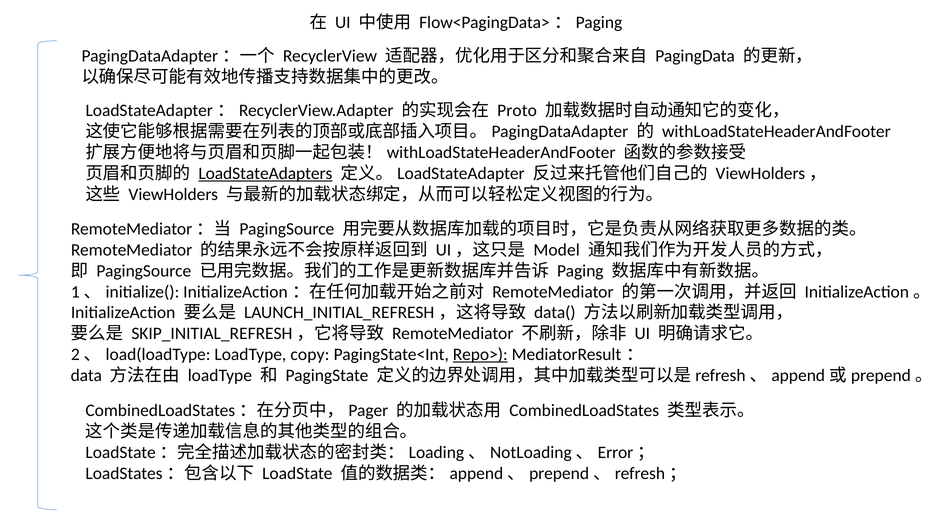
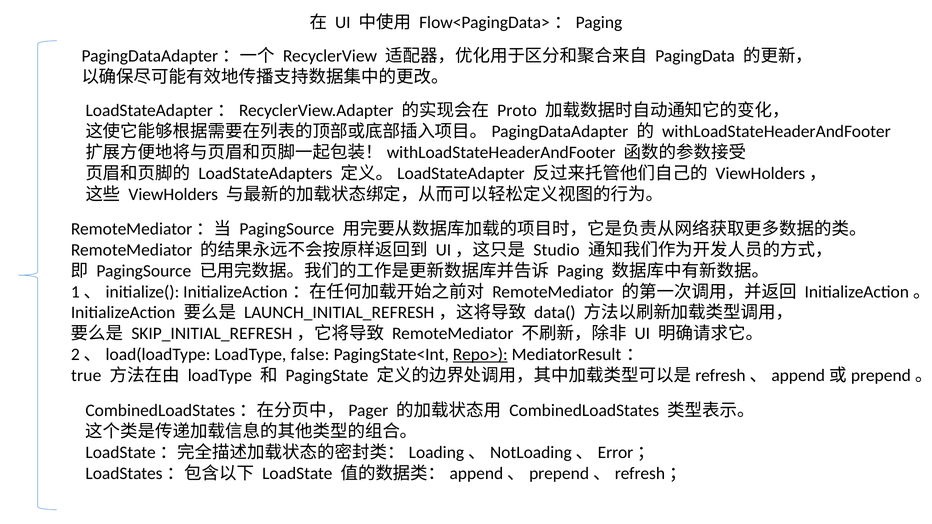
LoadStateAdapters underline: present -> none
Model: Model -> Studio
copy: copy -> false
data: data -> true
